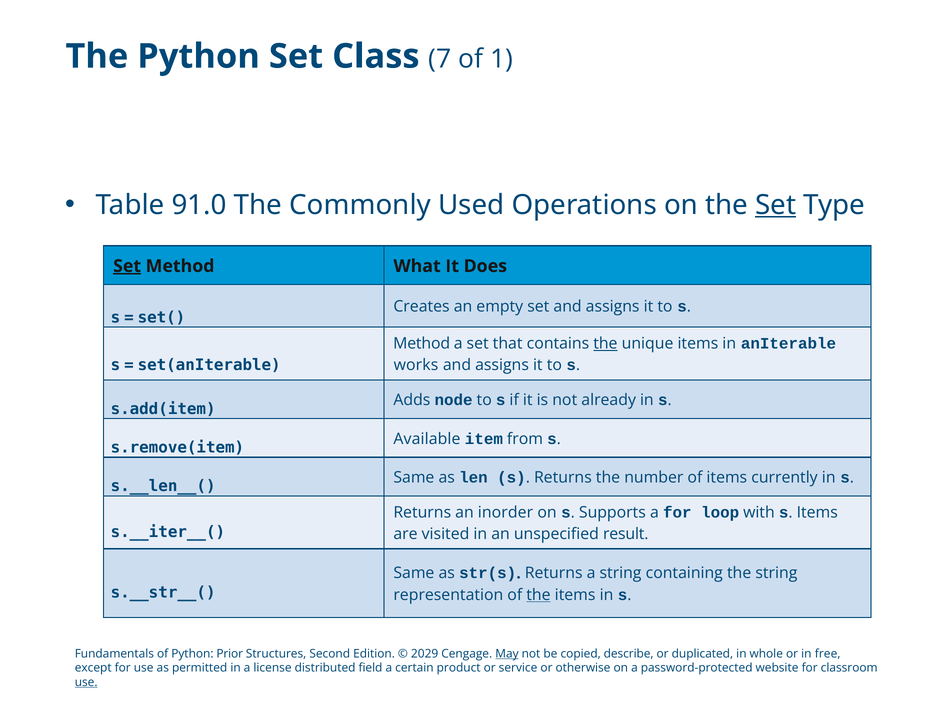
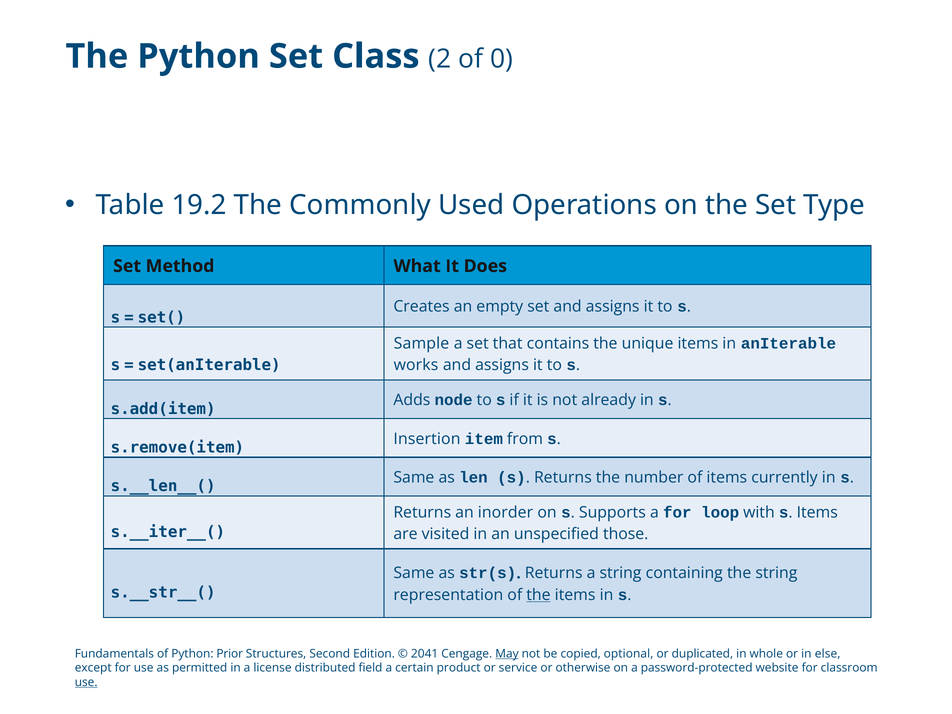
7: 7 -> 2
1: 1 -> 0
91.0: 91.0 -> 19.2
Set at (776, 205) underline: present -> none
Set at (127, 266) underline: present -> none
Method at (422, 344): Method -> Sample
the at (605, 344) underline: present -> none
Available: Available -> Insertion
result: result -> those
2029: 2029 -> 2041
describe: describe -> optional
free: free -> else
